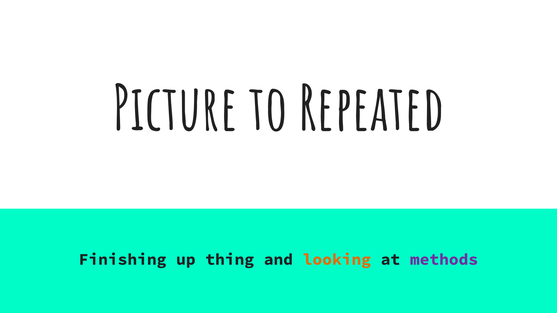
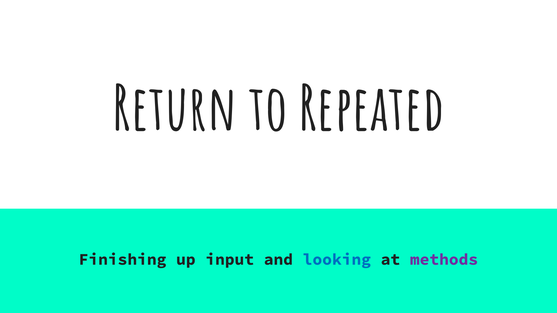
Picture: Picture -> Return
thing: thing -> input
looking colour: orange -> blue
